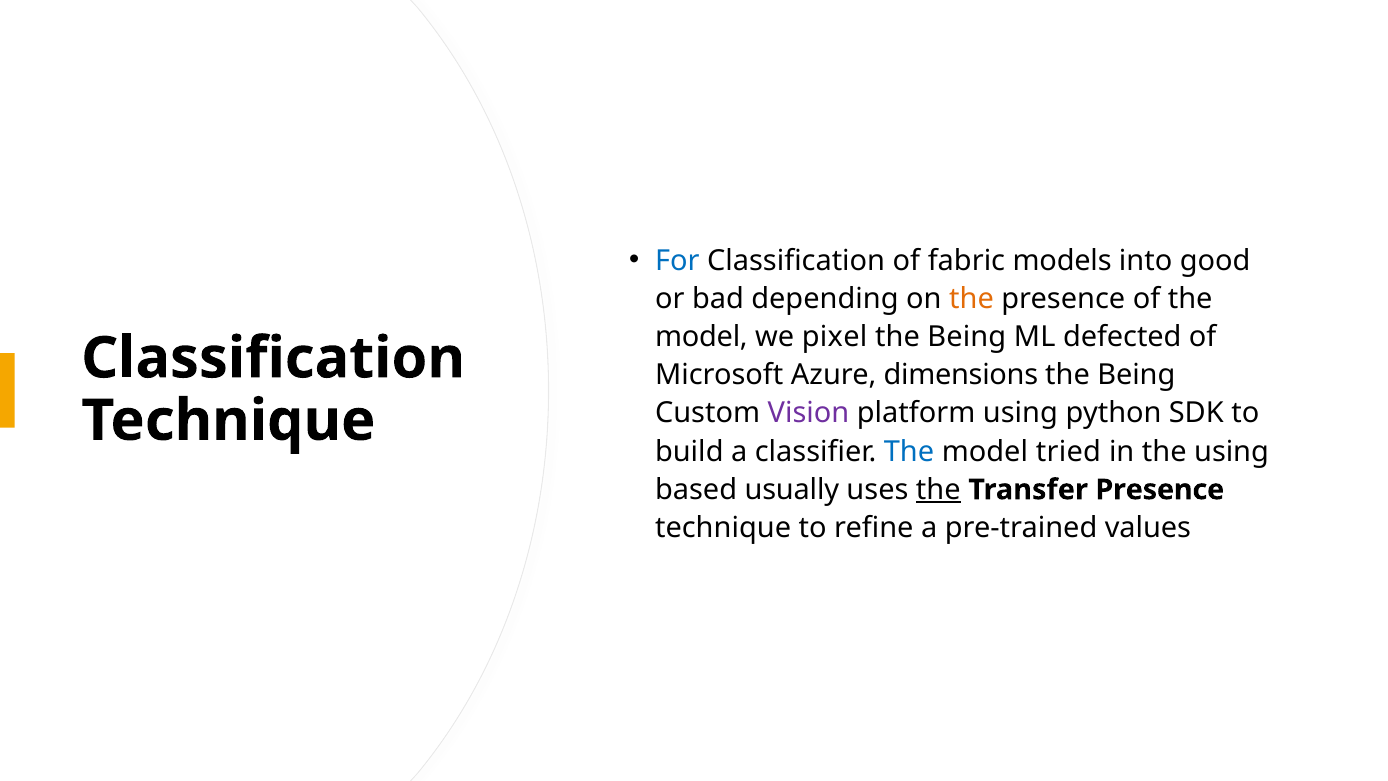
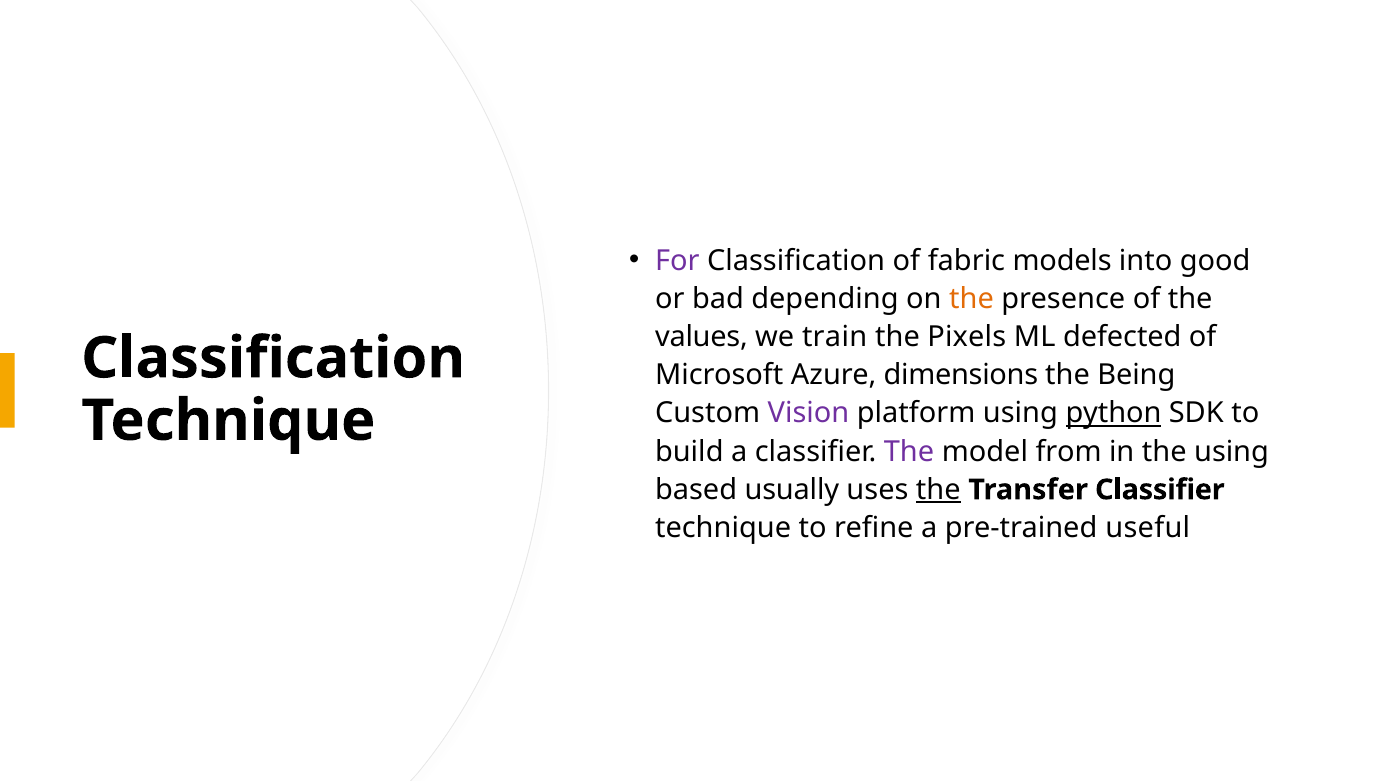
For colour: blue -> purple
model at (701, 337): model -> values
pixel: pixel -> train
Being at (967, 337): Being -> Pixels
python underline: none -> present
The at (909, 451) colour: blue -> purple
tried: tried -> from
Transfer Presence: Presence -> Classifier
values: values -> useful
